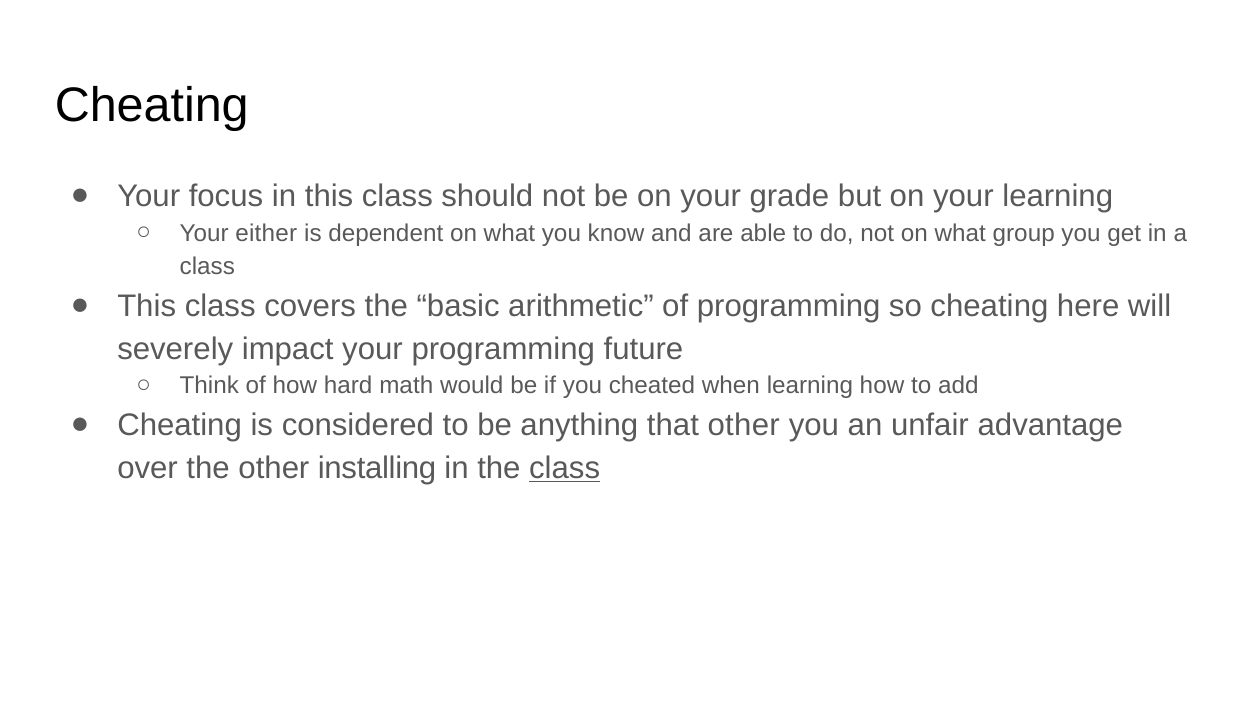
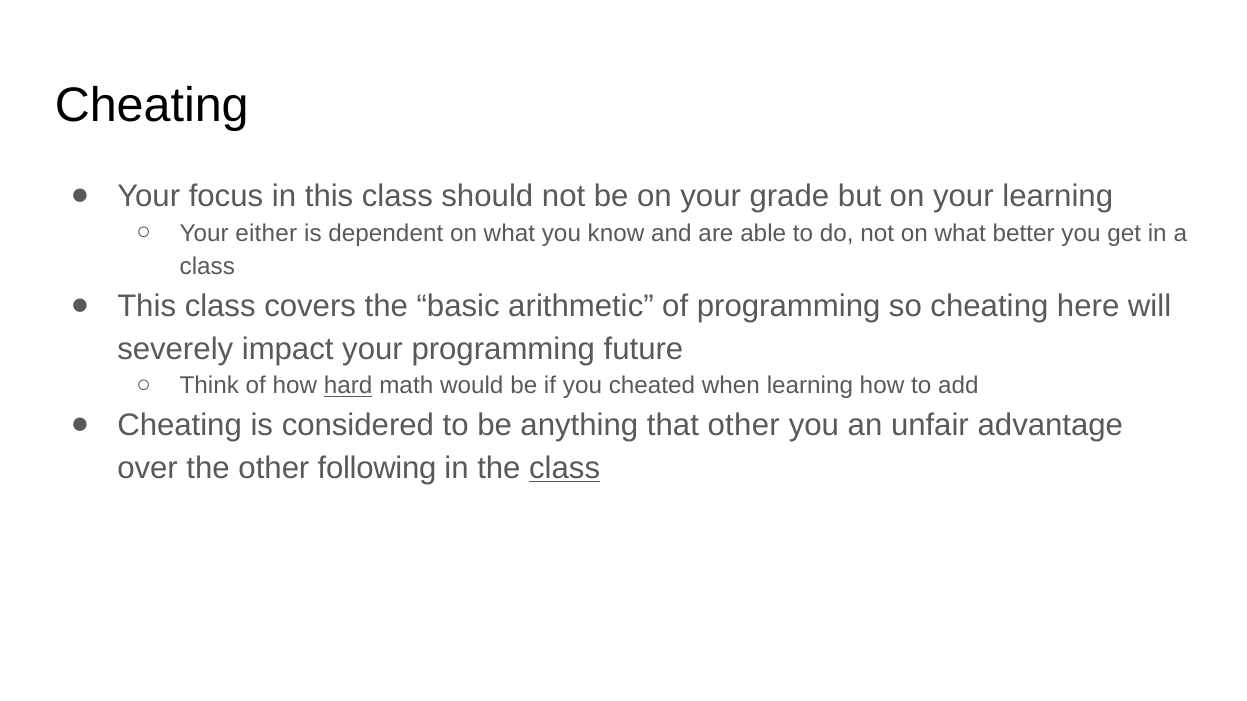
group: group -> better
hard underline: none -> present
installing: installing -> following
